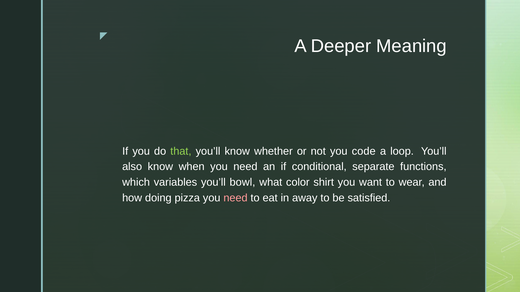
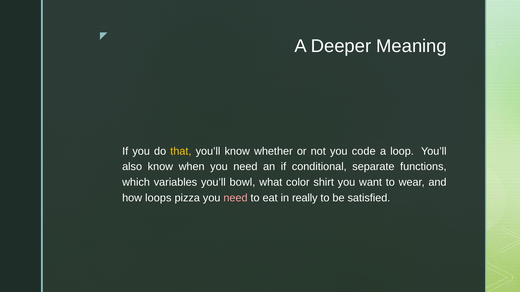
that colour: light green -> yellow
doing: doing -> loops
away: away -> really
